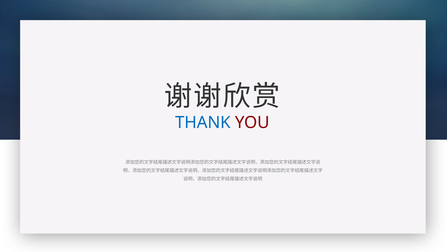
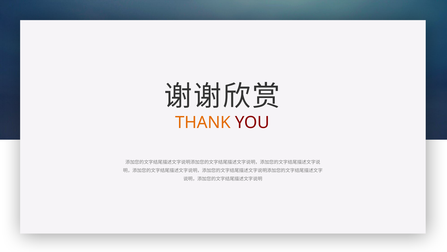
THANK colour: blue -> orange
